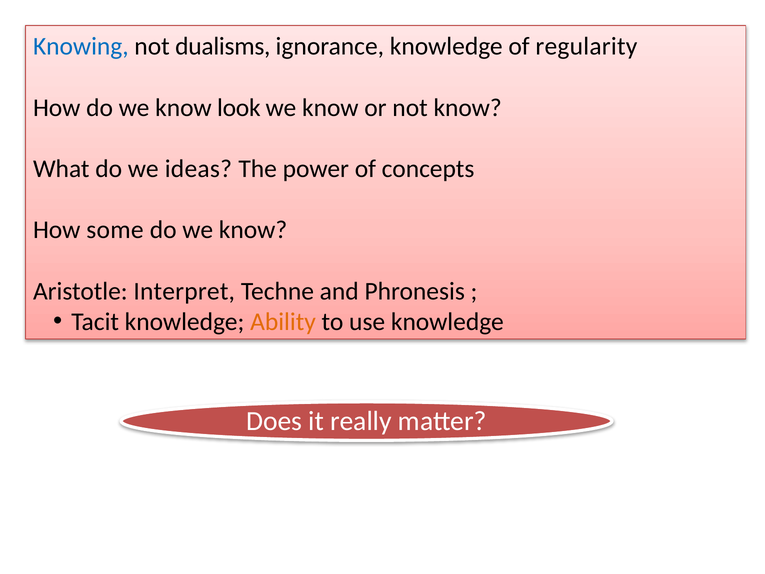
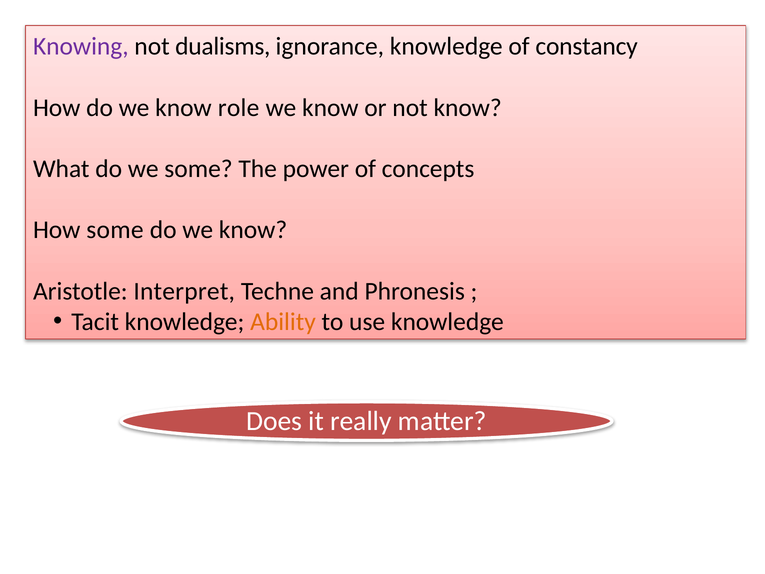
Knowing colour: blue -> purple
regularity: regularity -> constancy
look: look -> role
we ideas: ideas -> some
